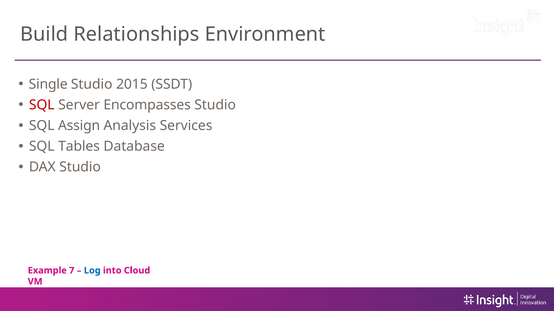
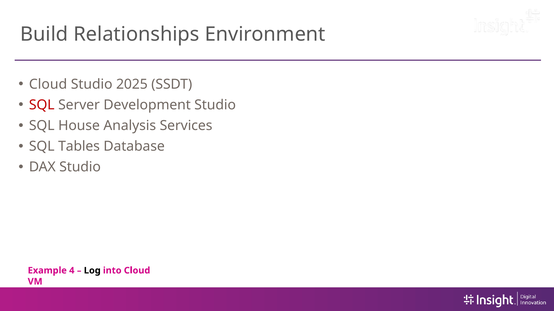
Single at (48, 84): Single -> Cloud
2015: 2015 -> 2025
Encompasses: Encompasses -> Development
Assign: Assign -> House
7: 7 -> 4
Log colour: blue -> black
